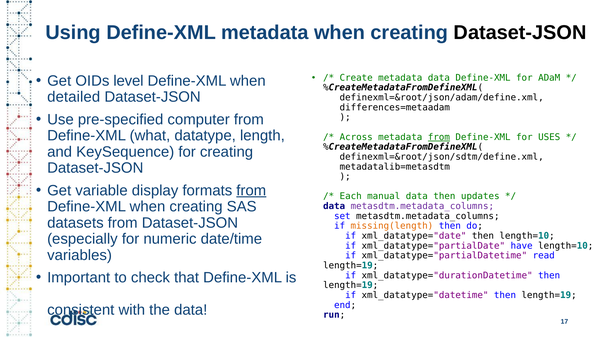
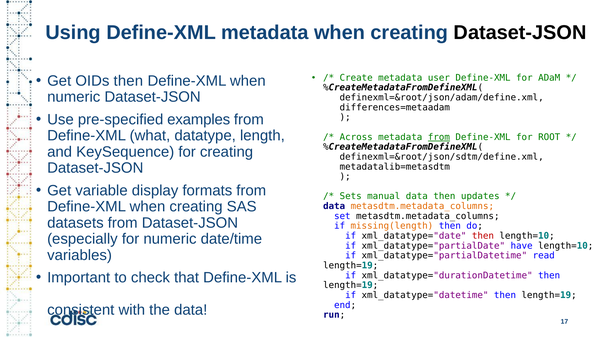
metadata data: data -> user
OIDs level: level -> then
detailed at (74, 97): detailed -> numeric
computer: computer -> examples
USES: USES -> ROOT
from at (251, 190) underline: present -> none
Each: Each -> Sets
metasdtm.metadata_columns at (422, 206) colour: purple -> orange
then at (483, 235) colour: black -> red
